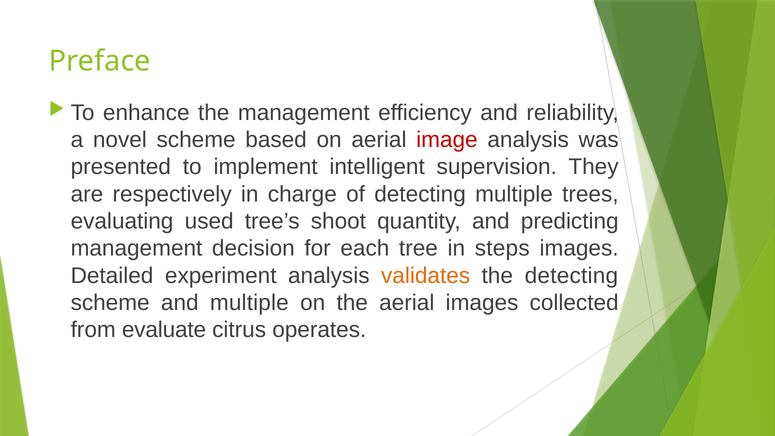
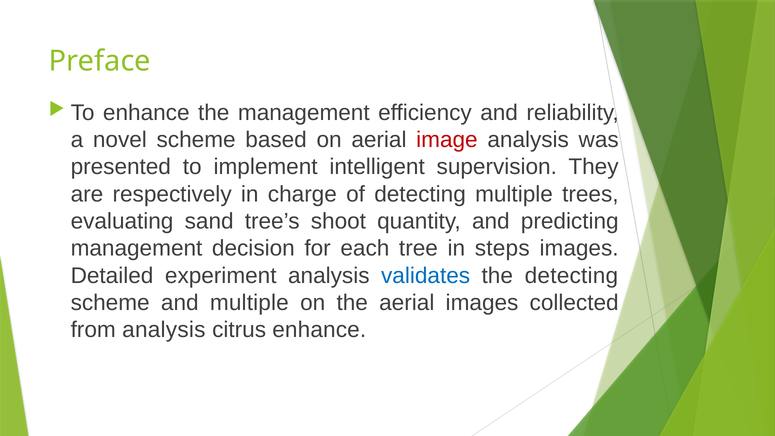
used: used -> sand
validates colour: orange -> blue
from evaluate: evaluate -> analysis
citrus operates: operates -> enhance
